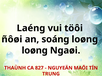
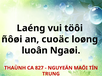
soáng: soáng -> cuoäc
loøng at (35, 51): loøng -> luoân
